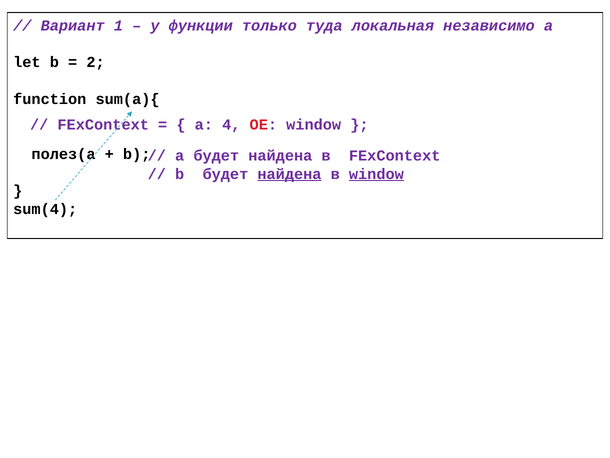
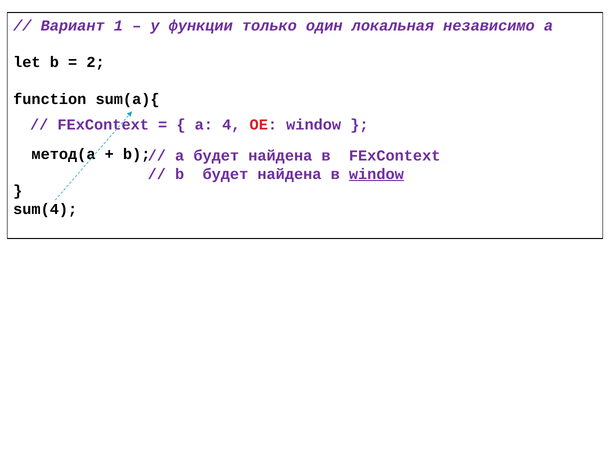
туда: туда -> один
полез(a: полез(a -> метод(a
найдена at (289, 174) underline: present -> none
